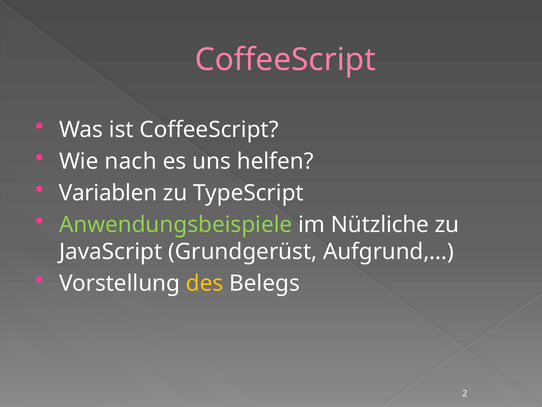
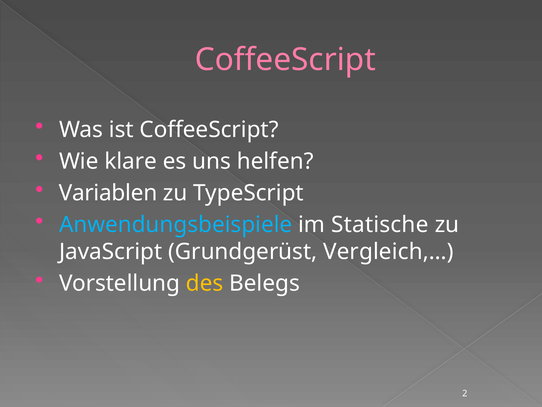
nach: nach -> klare
Anwendungsbeispiele colour: light green -> light blue
Nützliche: Nützliche -> Statische
Aufgrund,…: Aufgrund,… -> Vergleich,…
